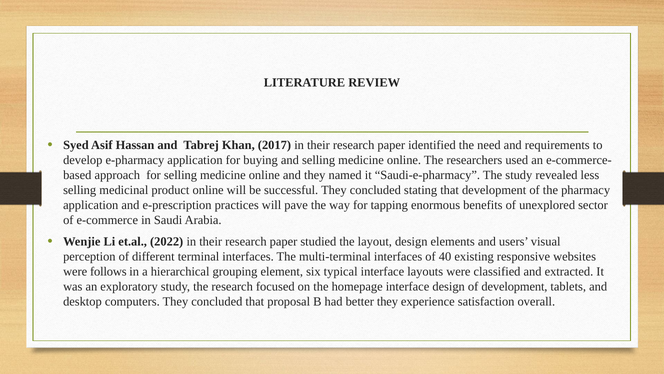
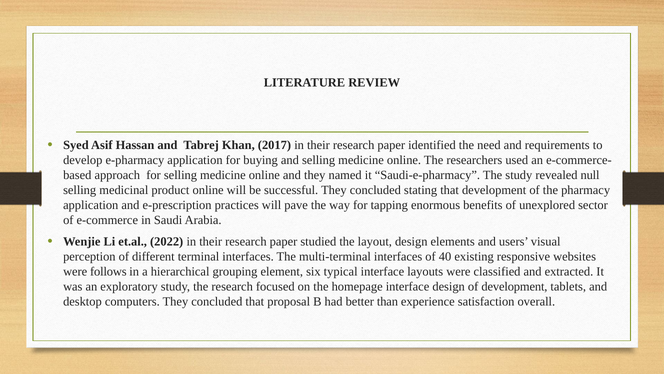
less: less -> null
better they: they -> than
